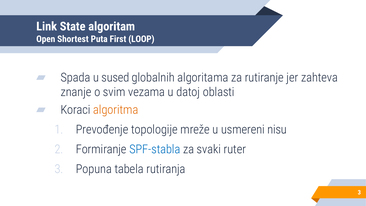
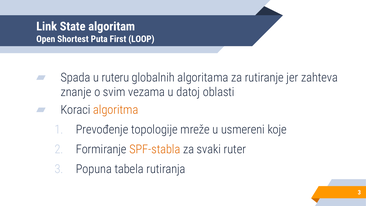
sused: sused -> ruteru
nisu: nisu -> koje
SPF-stabla colour: blue -> orange
